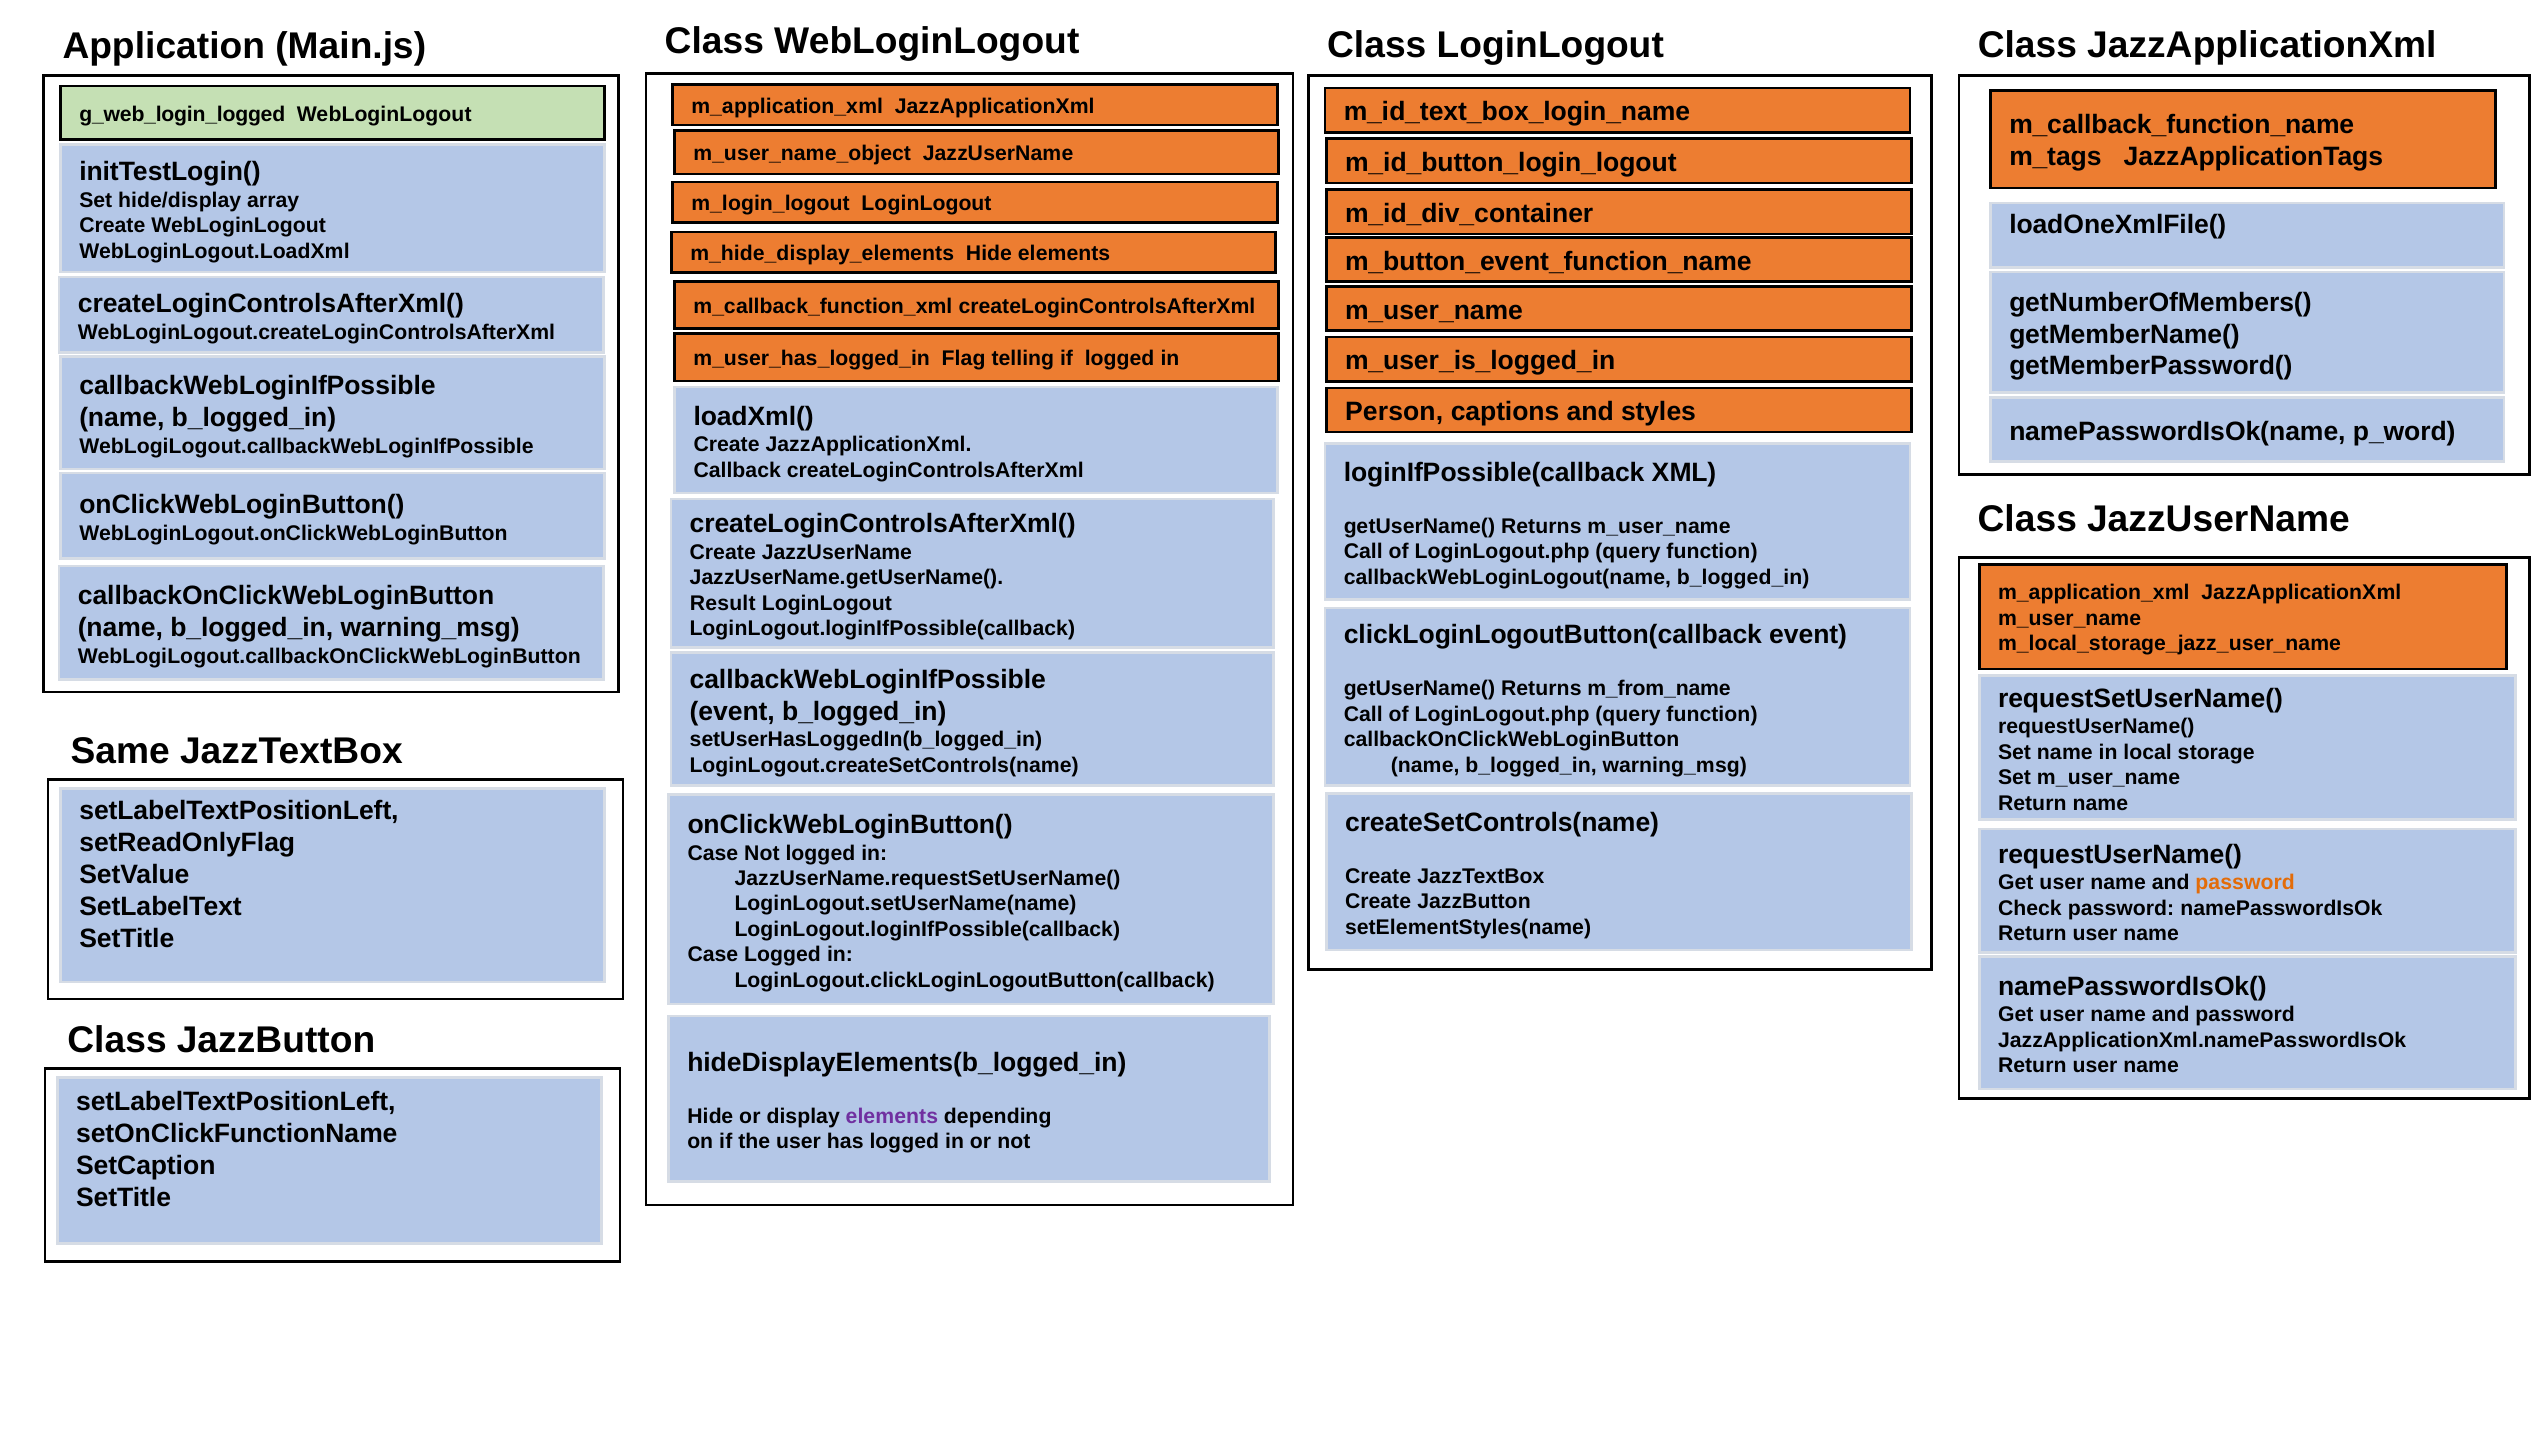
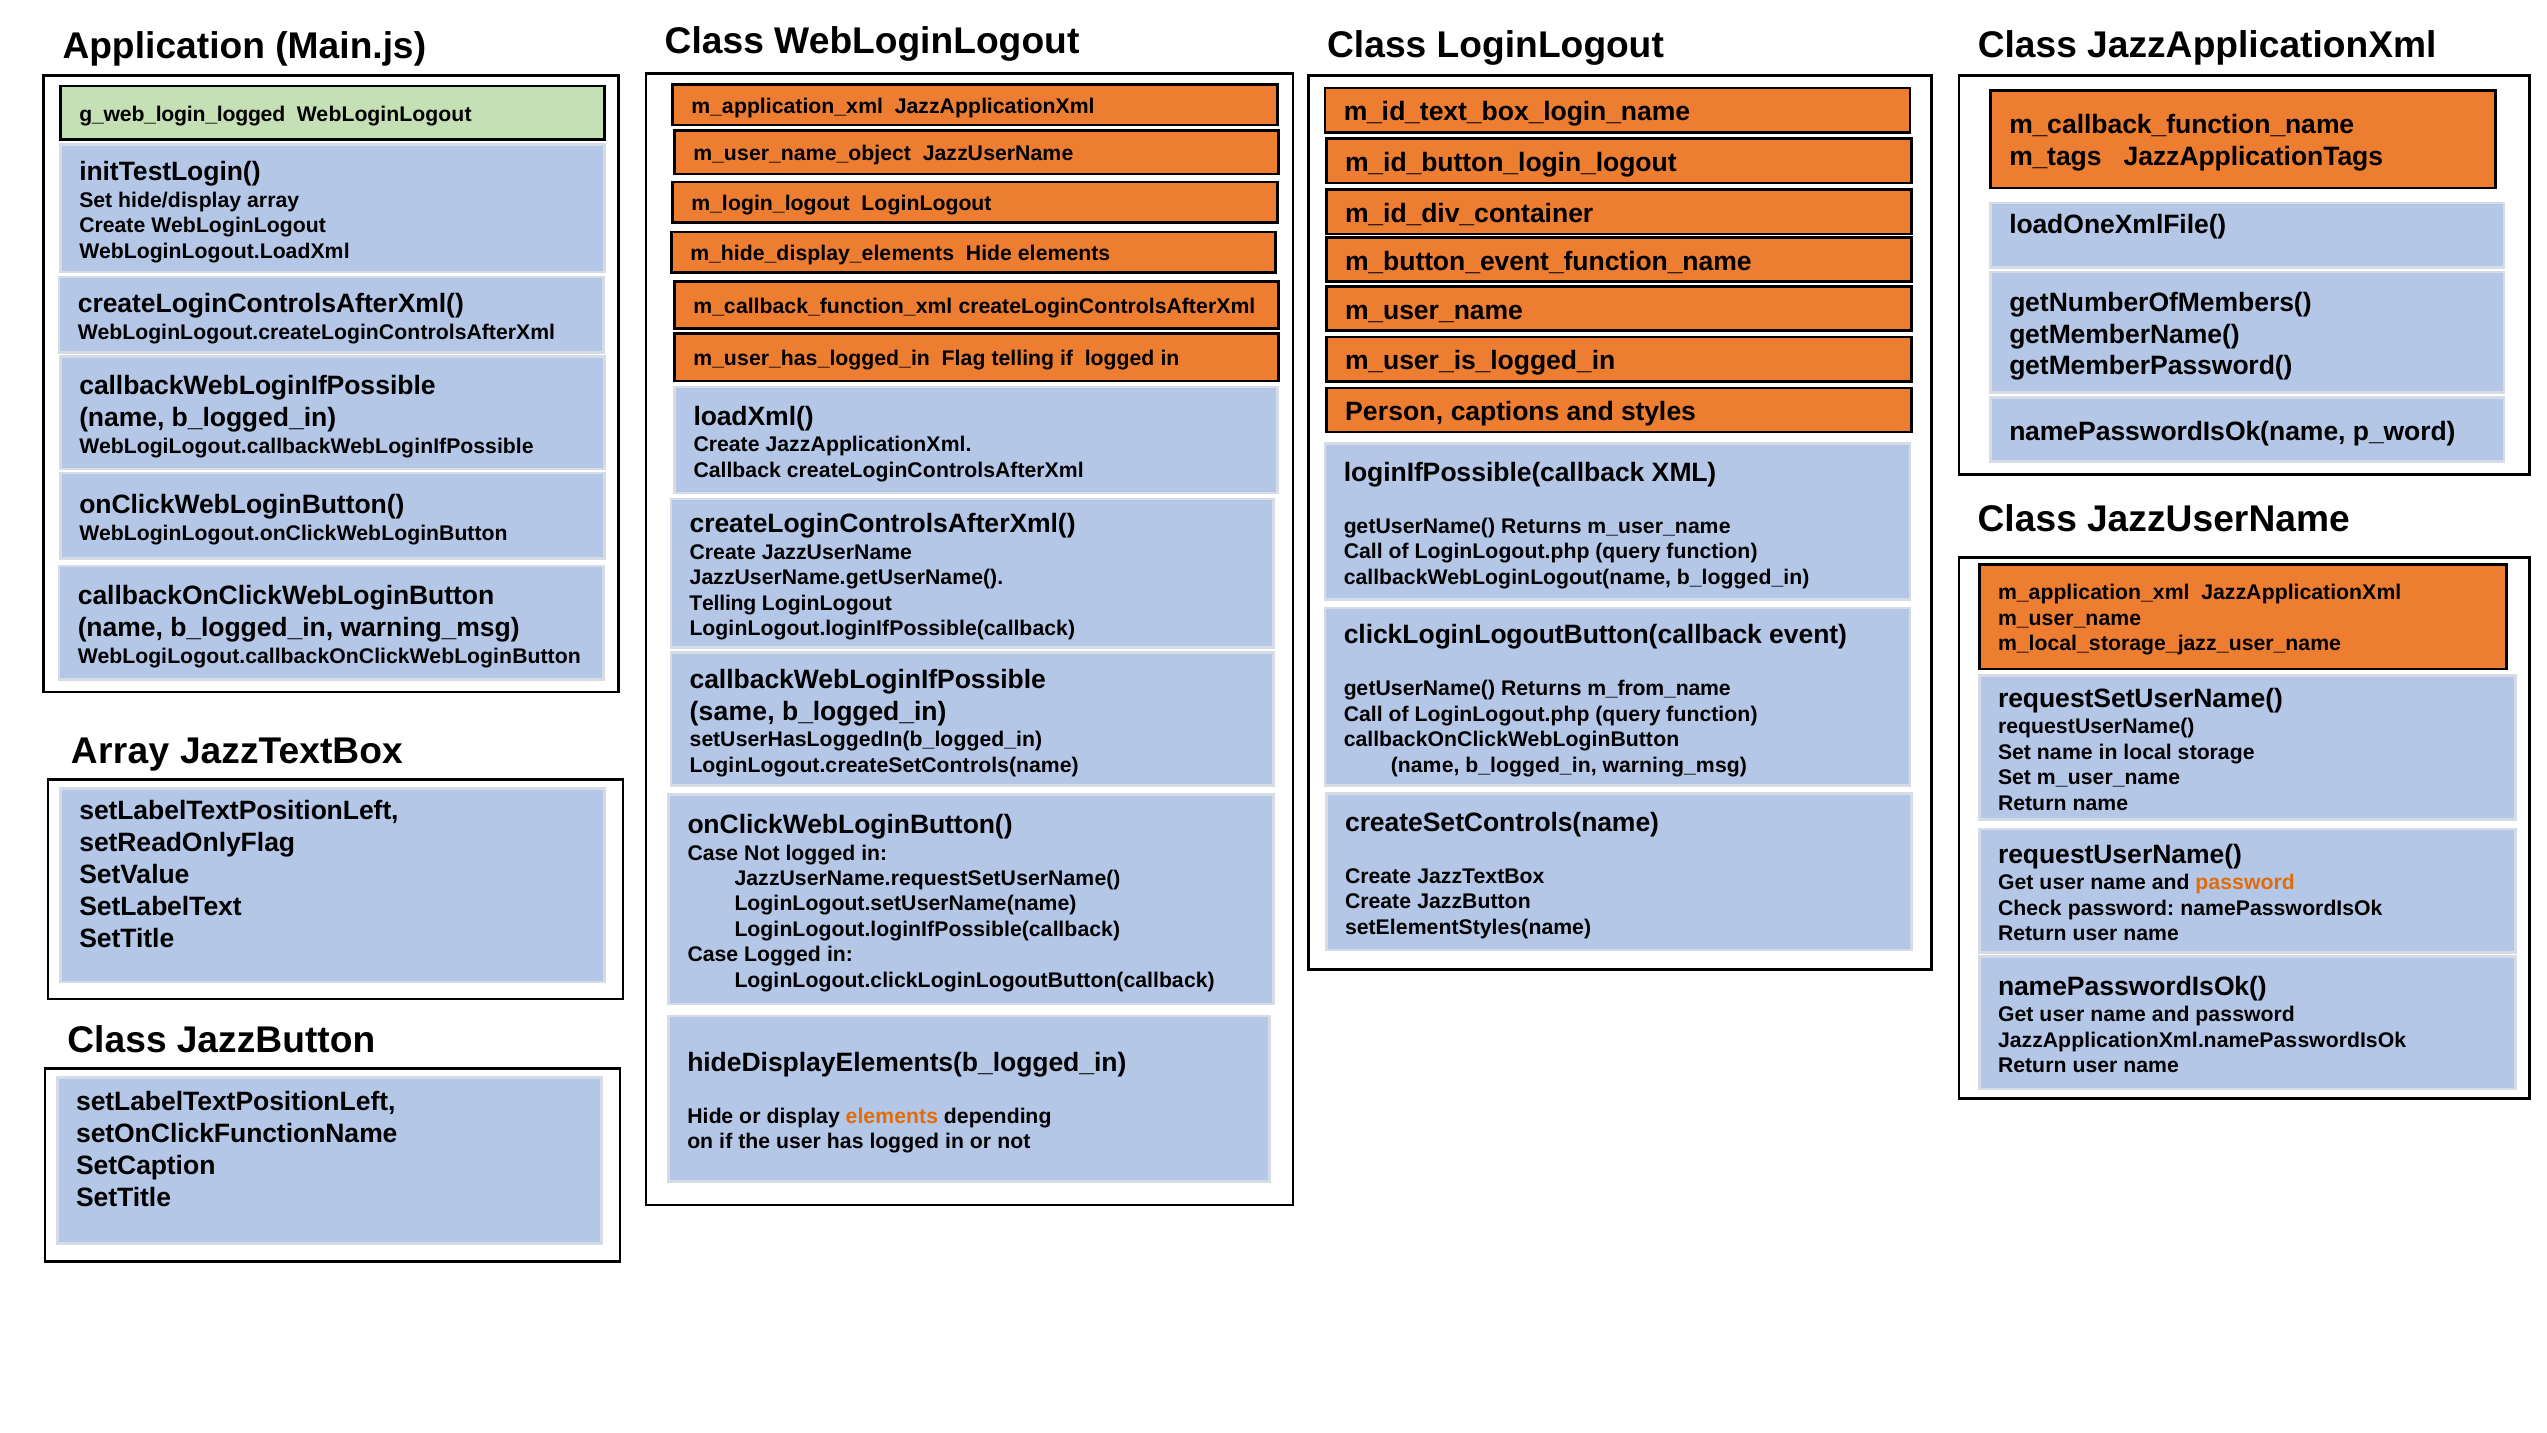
Result at (723, 603): Result -> Telling
event at (732, 711): event -> same
Same at (120, 751): Same -> Array
elements at (892, 1116) colour: purple -> orange
